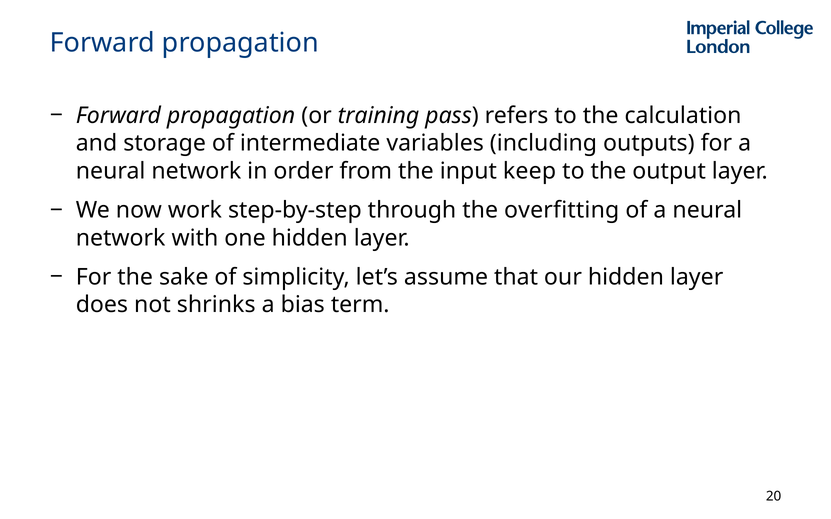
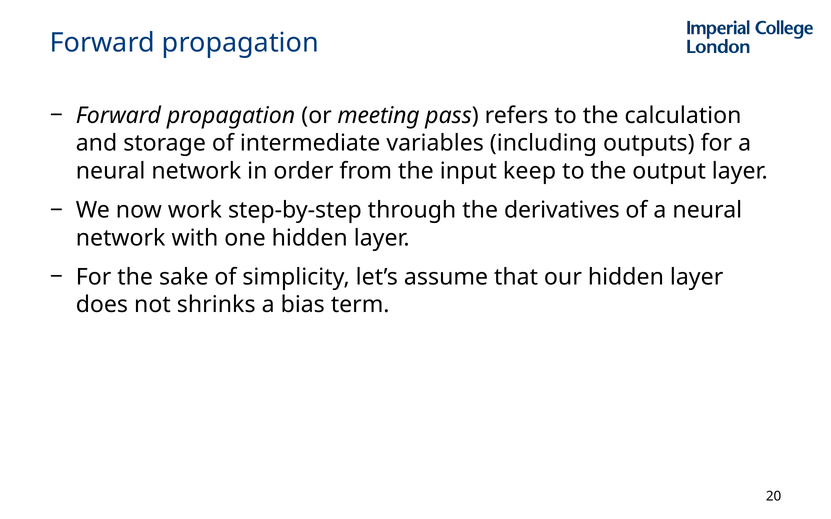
training: training -> meeting
overfitting: overfitting -> derivatives
